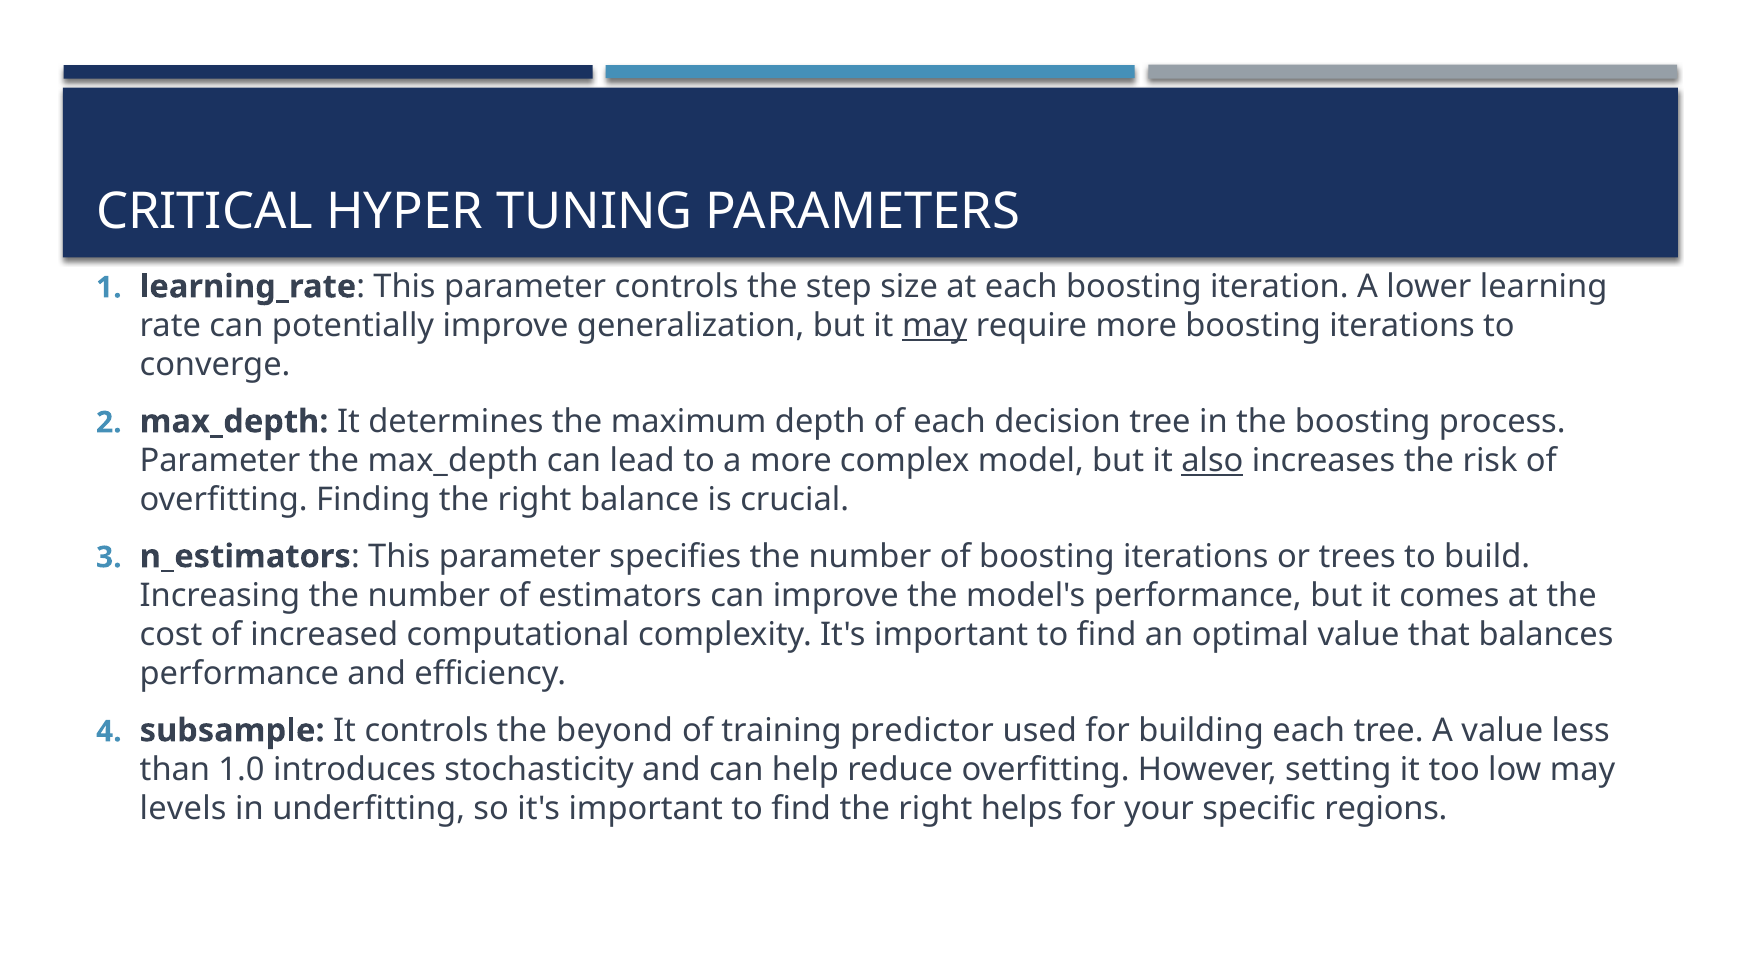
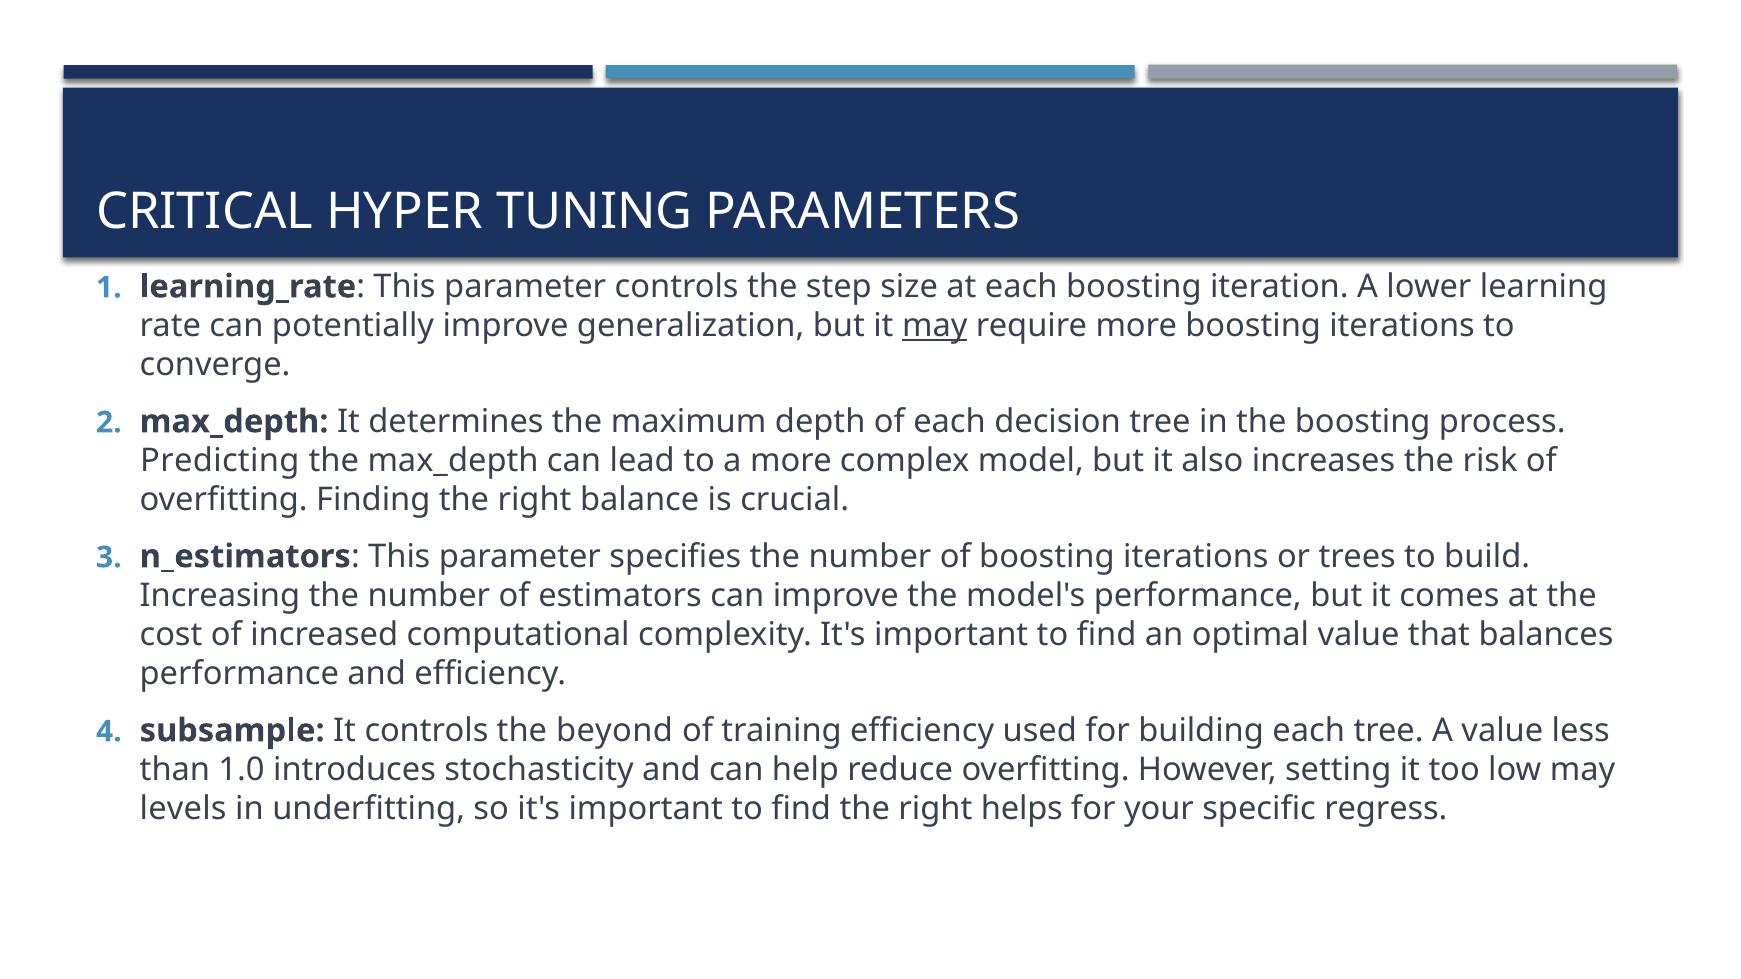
Parameter at (220, 461): Parameter -> Predicting
also underline: present -> none
training predictor: predictor -> efficiency
regions: regions -> regress
